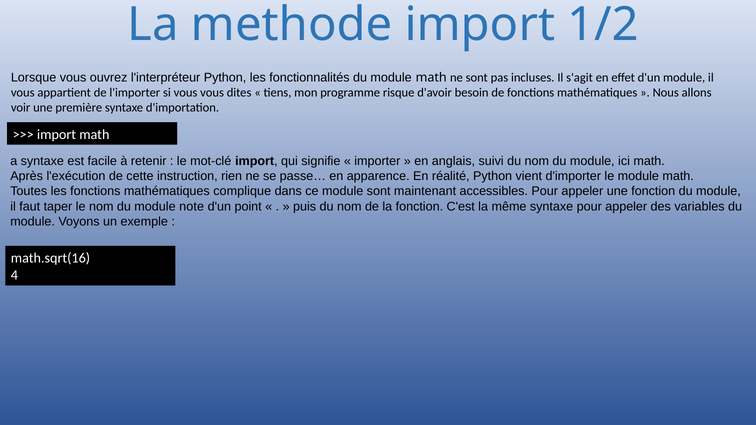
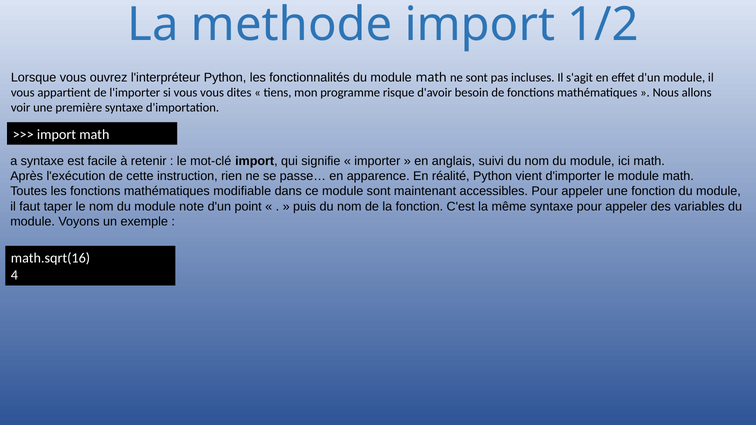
complique: complique -> modifiable
